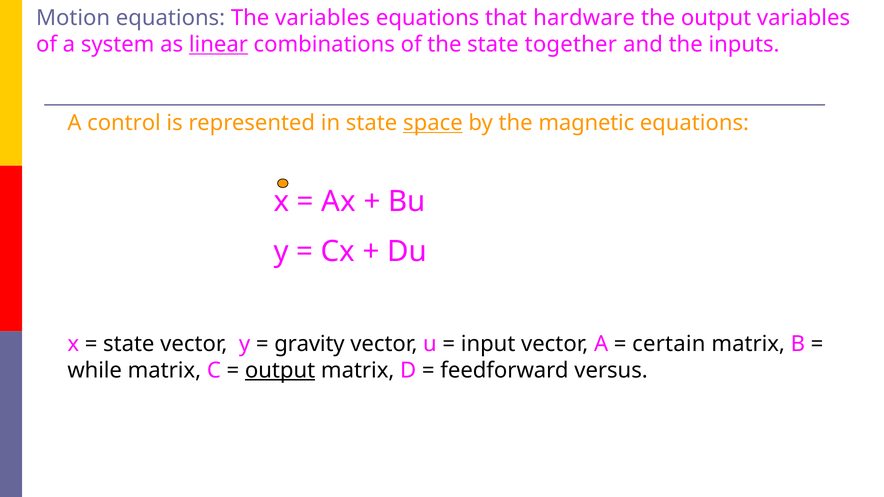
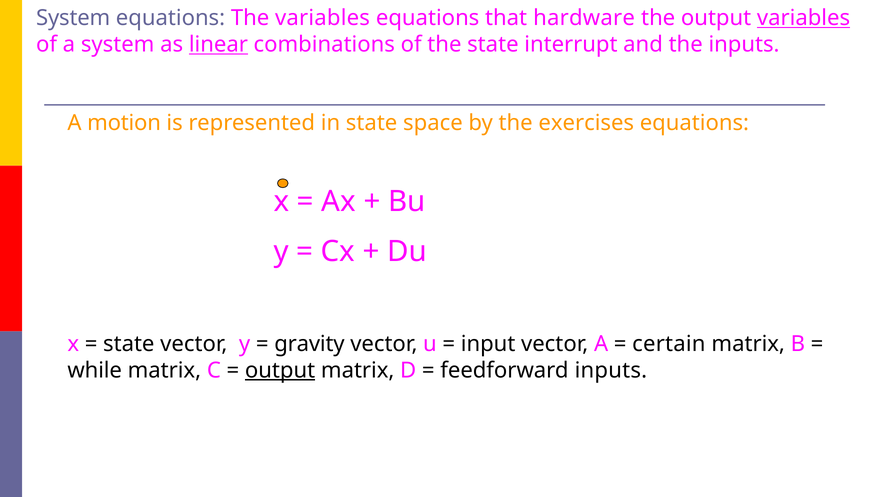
Motion at (73, 18): Motion -> System
variables at (804, 18) underline: none -> present
together: together -> interrupt
control: control -> motion
space underline: present -> none
magnetic: magnetic -> exercises
feedforward versus: versus -> inputs
